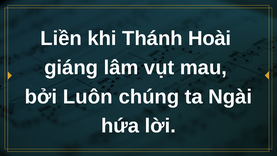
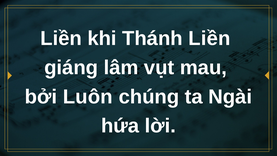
Thánh Hoài: Hoài -> Liền
